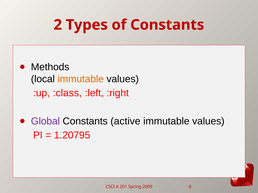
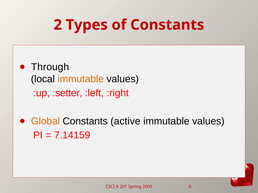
Methods: Methods -> Through
:class: :class -> :setter
Global colour: purple -> orange
1.20795: 1.20795 -> 7.14159
